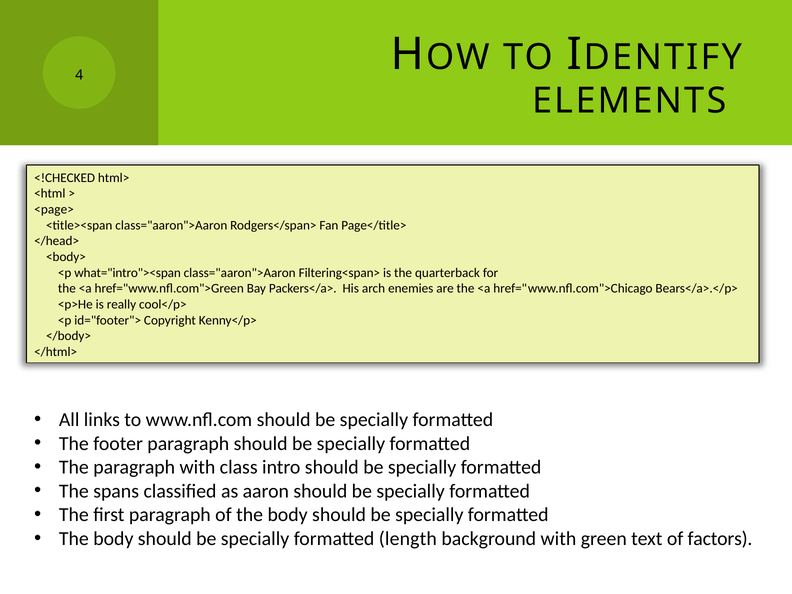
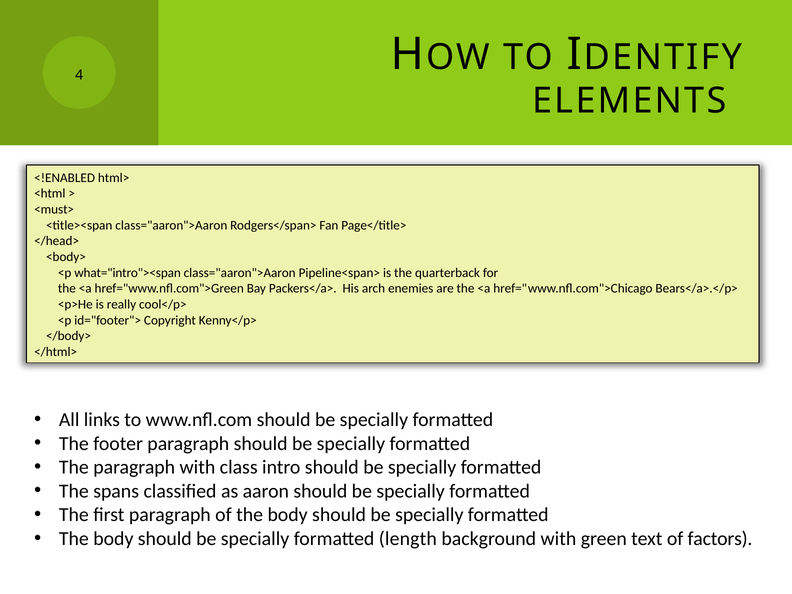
<!CHECKED: <!CHECKED -> <!ENABLED
<page>: <page> -> <must>
Filtering<span>: Filtering<span> -> Pipeline<span>
